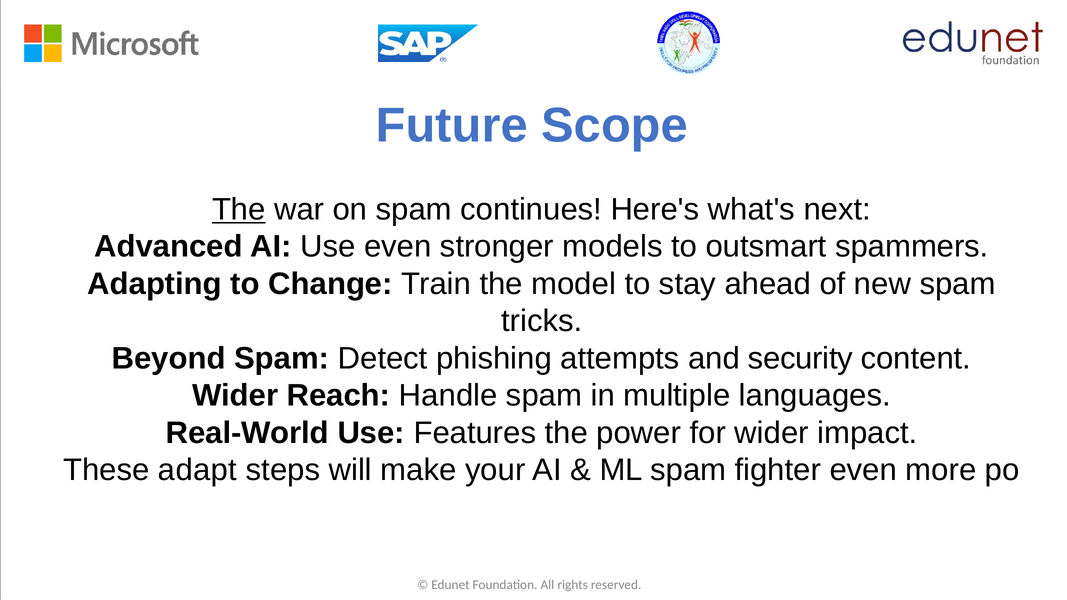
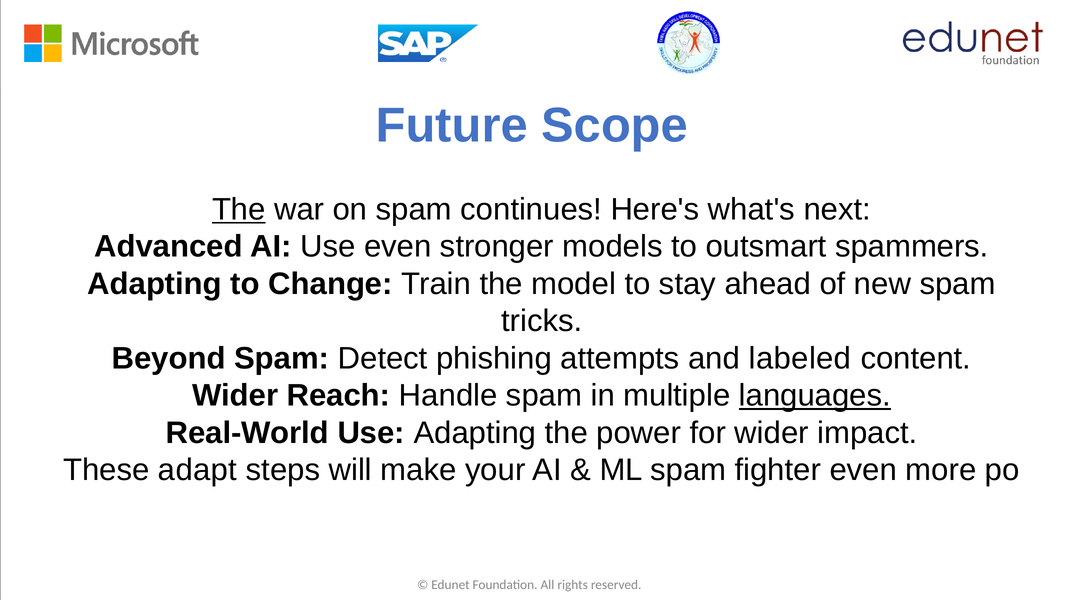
security: security -> labeled
languages underline: none -> present
Use Features: Features -> Adapting
